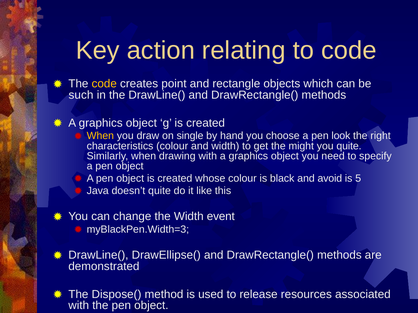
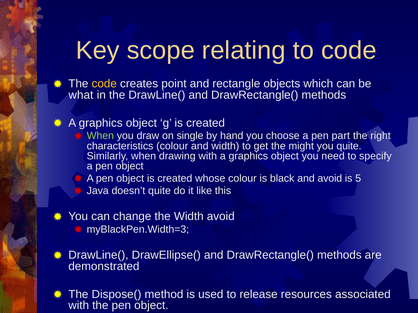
action: action -> scope
such: such -> what
When at (100, 136) colour: yellow -> light green
look: look -> part
Width event: event -> avoid
